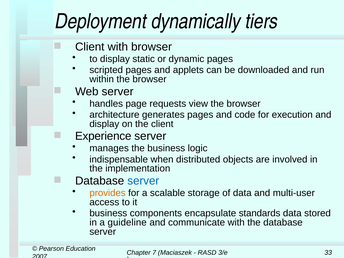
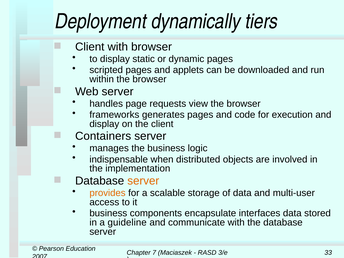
architecture: architecture -> frameworks
Experience: Experience -> Containers
server at (143, 181) colour: blue -> orange
standards: standards -> interfaces
